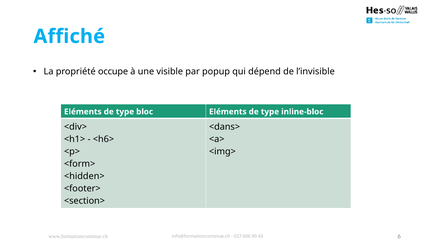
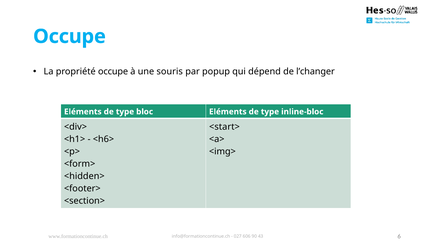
Affiché at (69, 37): Affiché -> Occupe
visible: visible -> souris
l’invisible: l’invisible -> l’changer
<dans>: <dans> -> <start>
